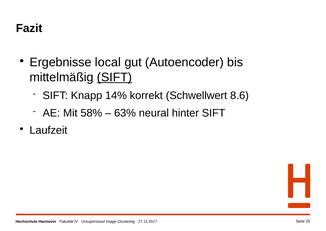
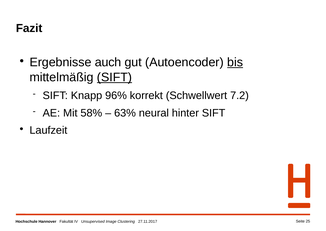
local: local -> auch
bis underline: none -> present
14%: 14% -> 96%
8.6: 8.6 -> 7.2
